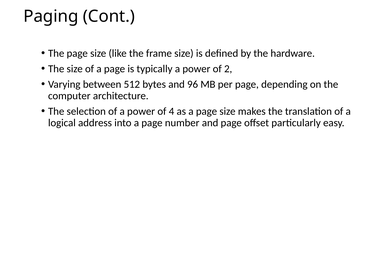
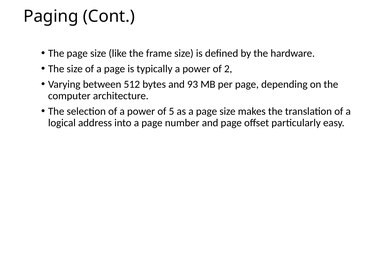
96: 96 -> 93
4: 4 -> 5
